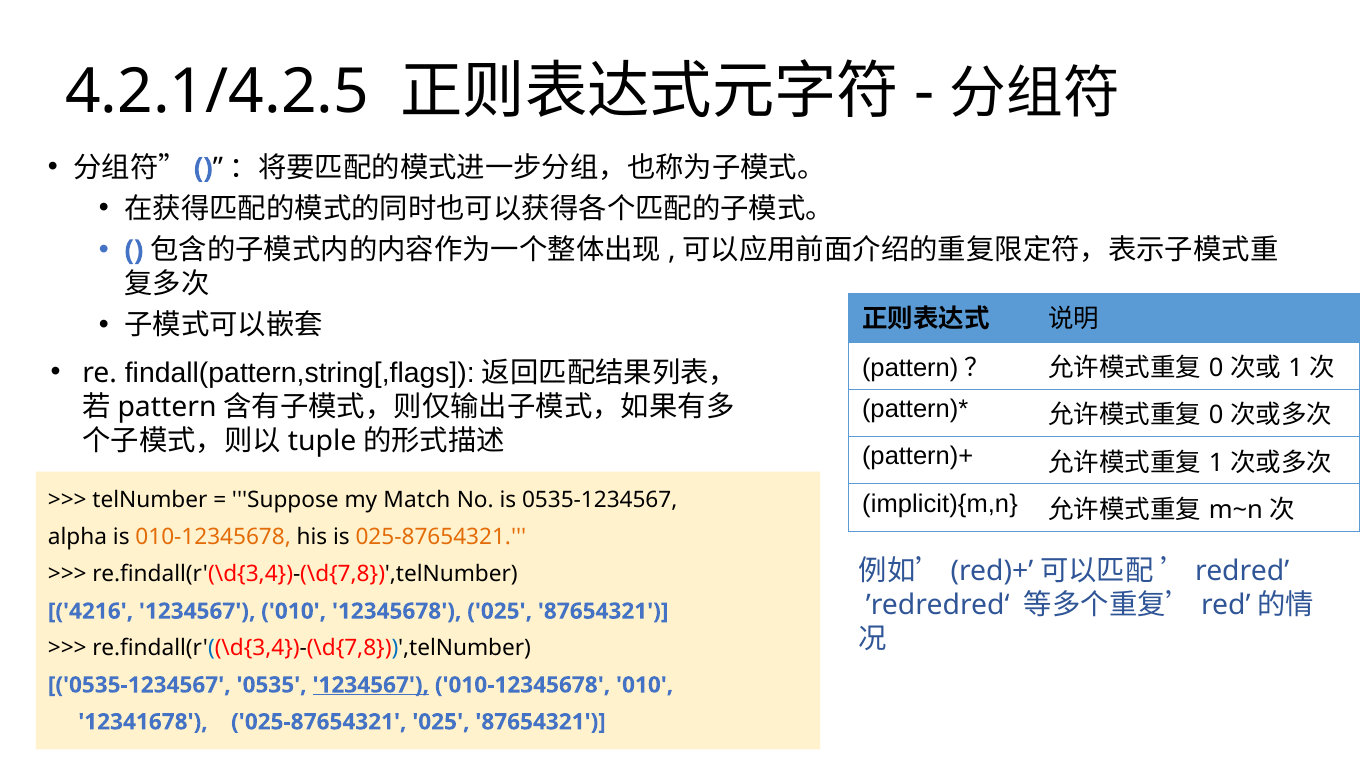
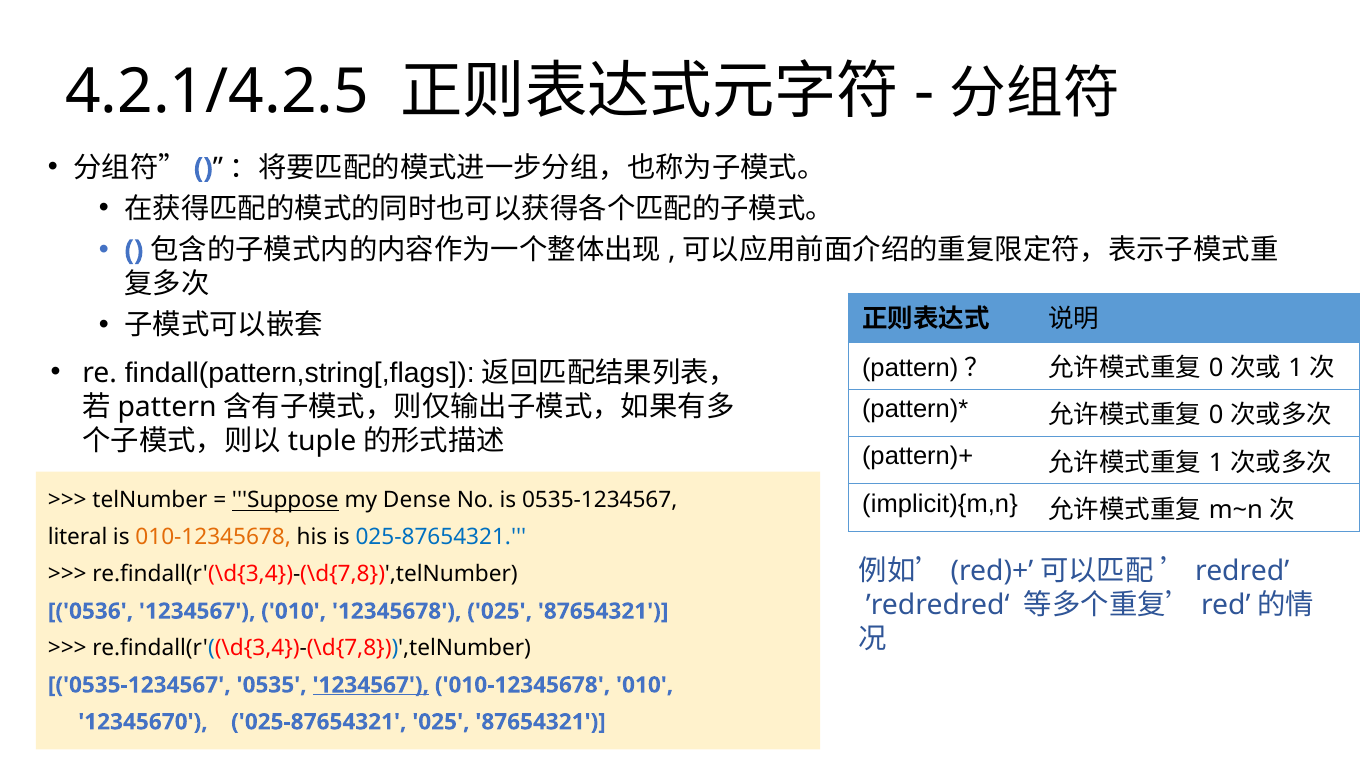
Suppose underline: none -> present
Match: Match -> Dense
alpha: alpha -> literal
025-87654321 at (441, 537) colour: orange -> blue
4216: 4216 -> 0536
12341678: 12341678 -> 12345670
